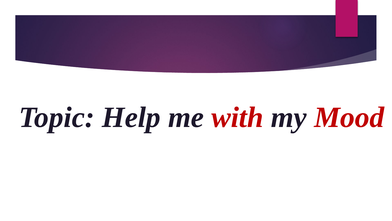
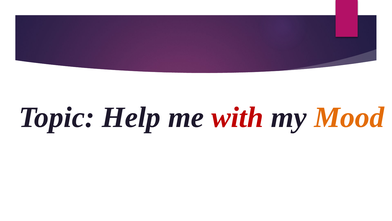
Mood colour: red -> orange
